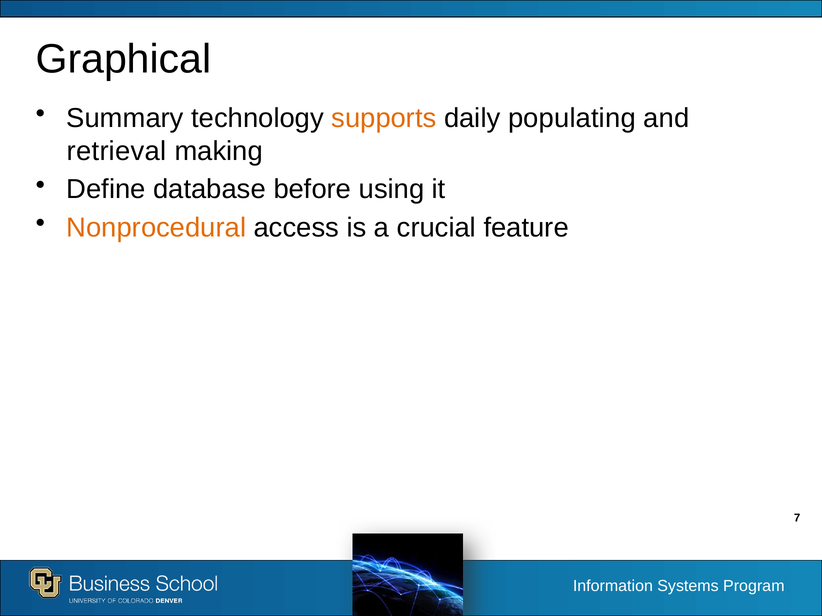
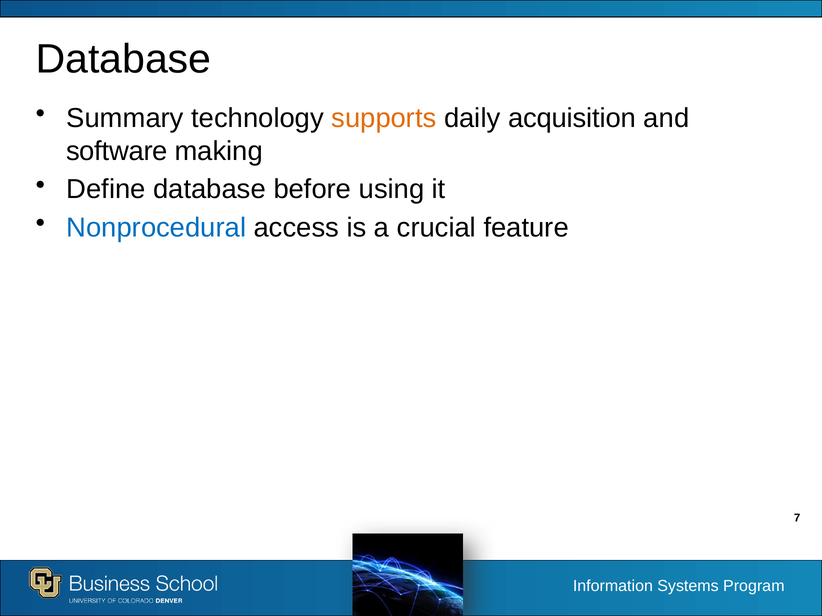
Graphical at (123, 59): Graphical -> Database
populating: populating -> acquisition
retrieval: retrieval -> software
Nonprocedural colour: orange -> blue
